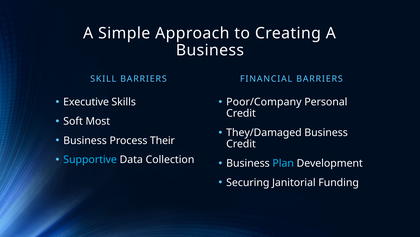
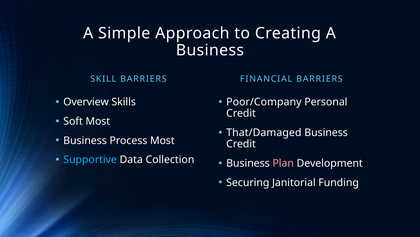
Executive: Executive -> Overview
They/Damaged: They/Damaged -> That/Damaged
Process Their: Their -> Most
Plan colour: light blue -> pink
